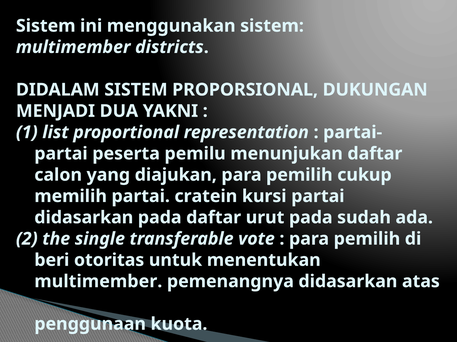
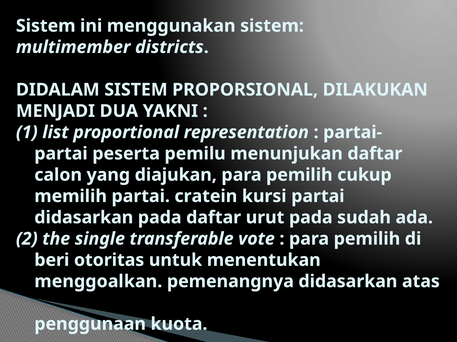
DUKUNGAN: DUKUNGAN -> DILAKUKAN
multimember at (98, 282): multimember -> menggoalkan
